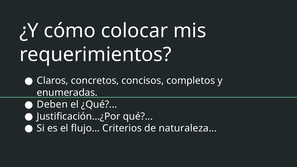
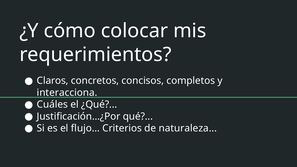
enumeradas: enumeradas -> interacciona
Deben: Deben -> Cuáles
